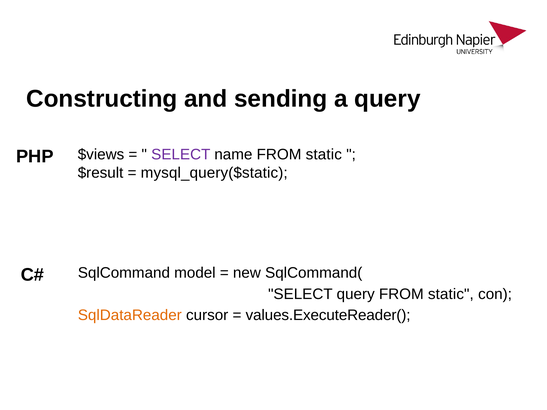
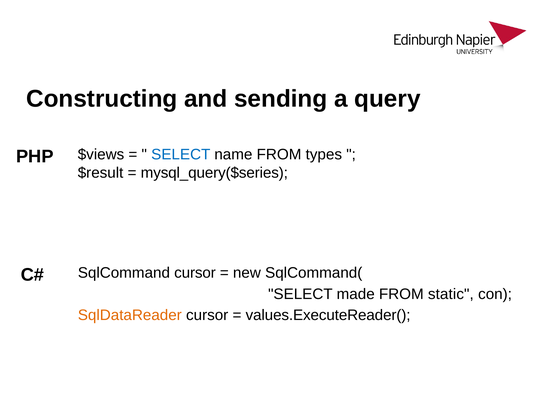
SELECT at (181, 155) colour: purple -> blue
name FROM static: static -> types
mysql_query($static: mysql_query($static -> mysql_query($series
SqlCommand model: model -> cursor
SELECT query: query -> made
